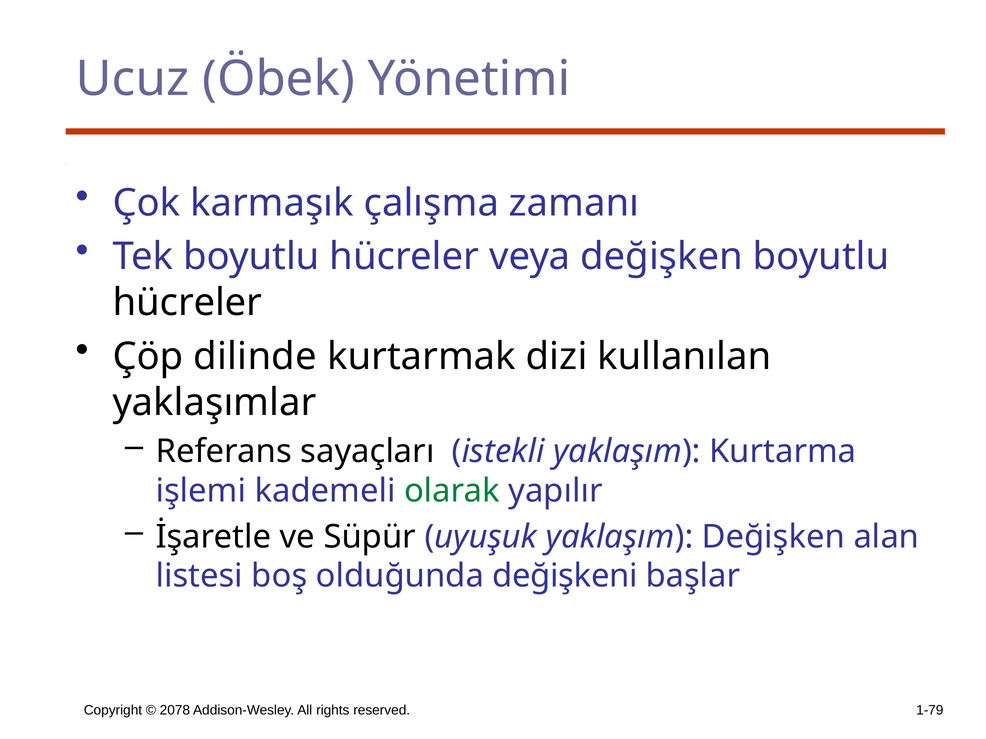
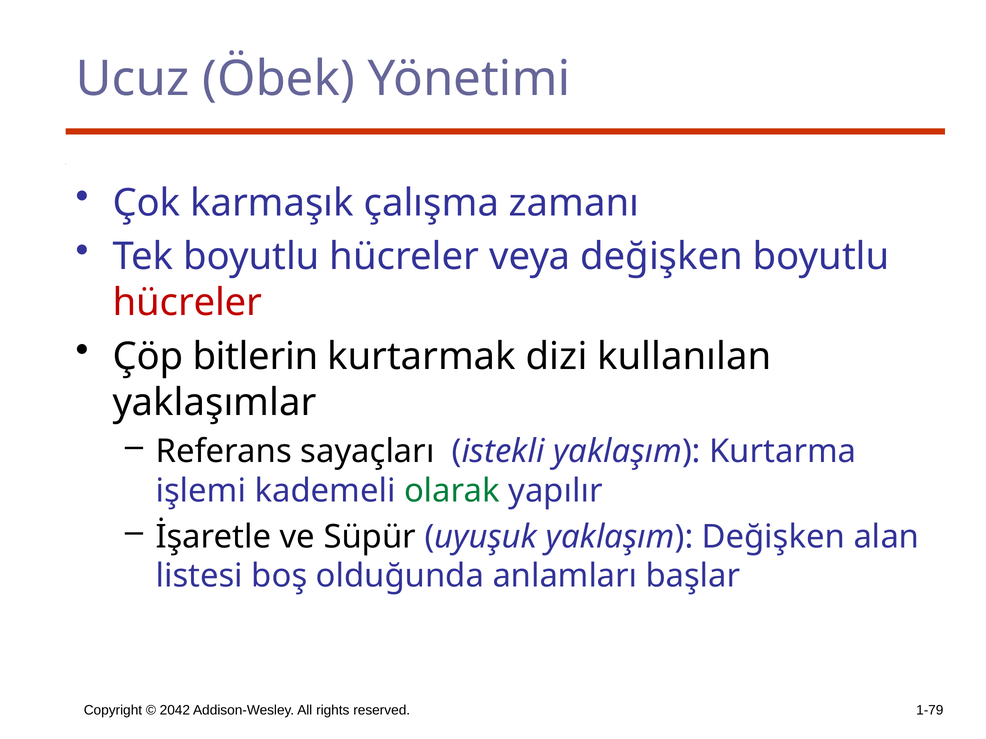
hücreler at (187, 303) colour: black -> red
dilinde: dilinde -> bitlerin
değişkeni: değişkeni -> anlamları
2078: 2078 -> 2042
